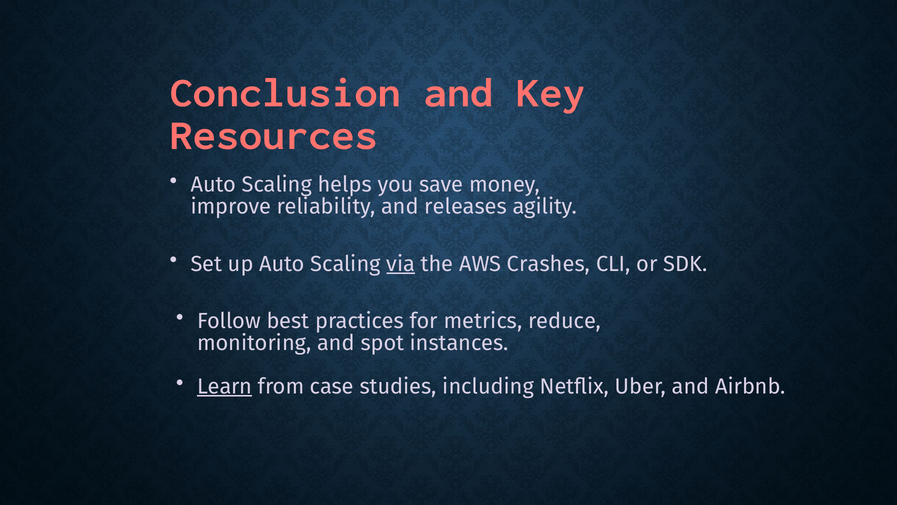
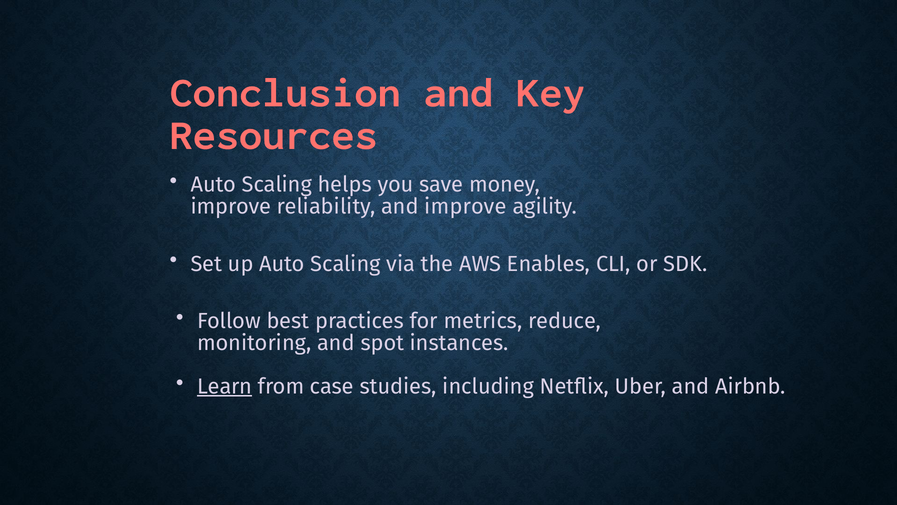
and releases: releases -> improve
via underline: present -> none
Crashes: Crashes -> Enables
